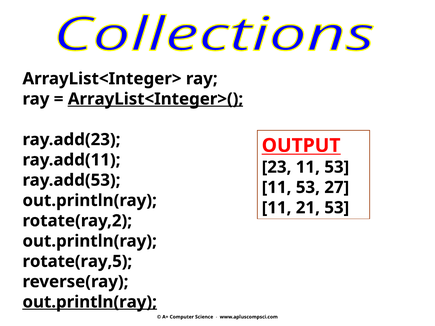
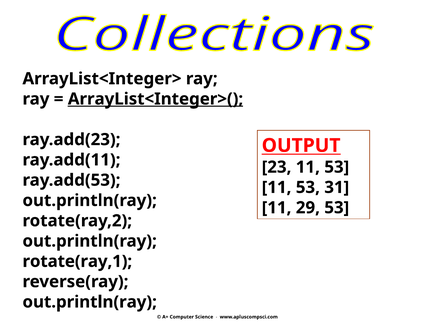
27: 27 -> 31
21: 21 -> 29
rotate(ray,5: rotate(ray,5 -> rotate(ray,1
out.println(ray at (90, 302) underline: present -> none
